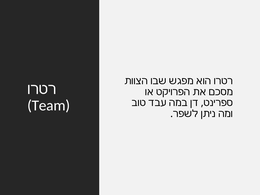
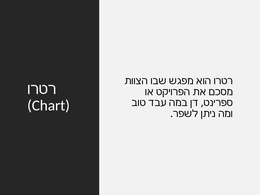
Team: Team -> Chart
